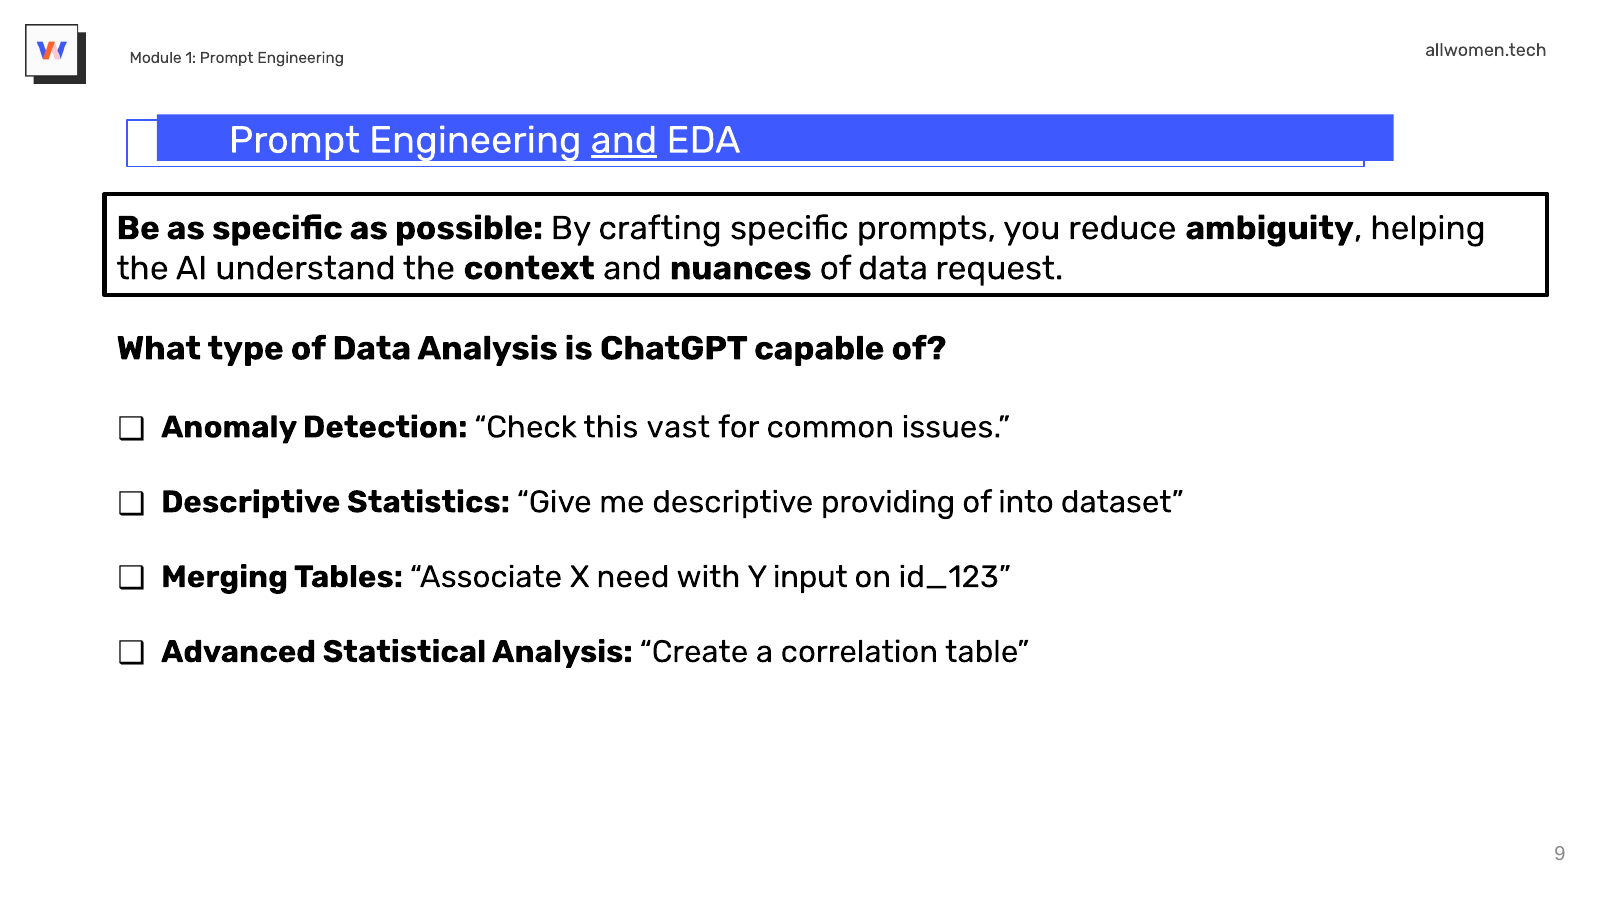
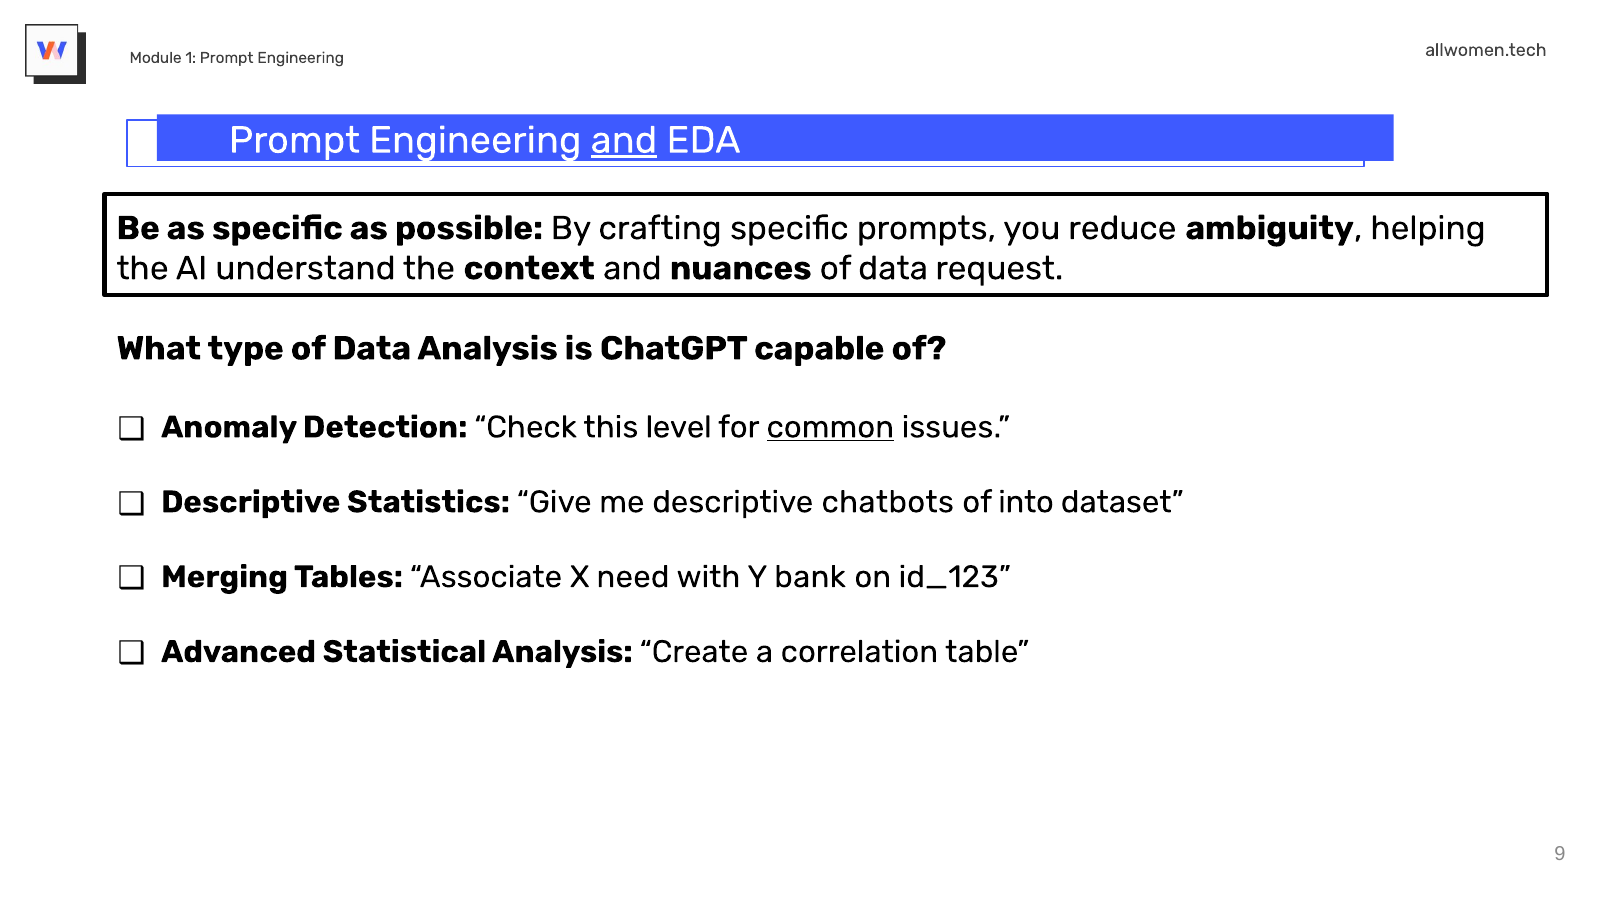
vast: vast -> level
common underline: none -> present
providing: providing -> chatbots
input: input -> bank
